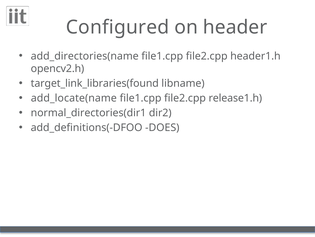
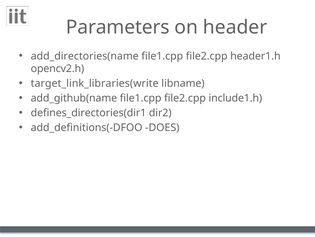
Configured: Configured -> Parameters
target_link_libraries(found: target_link_libraries(found -> target_link_libraries(write
add_locate(name: add_locate(name -> add_github(name
release1.h: release1.h -> include1.h
normal_directories(dir1: normal_directories(dir1 -> defines_directories(dir1
